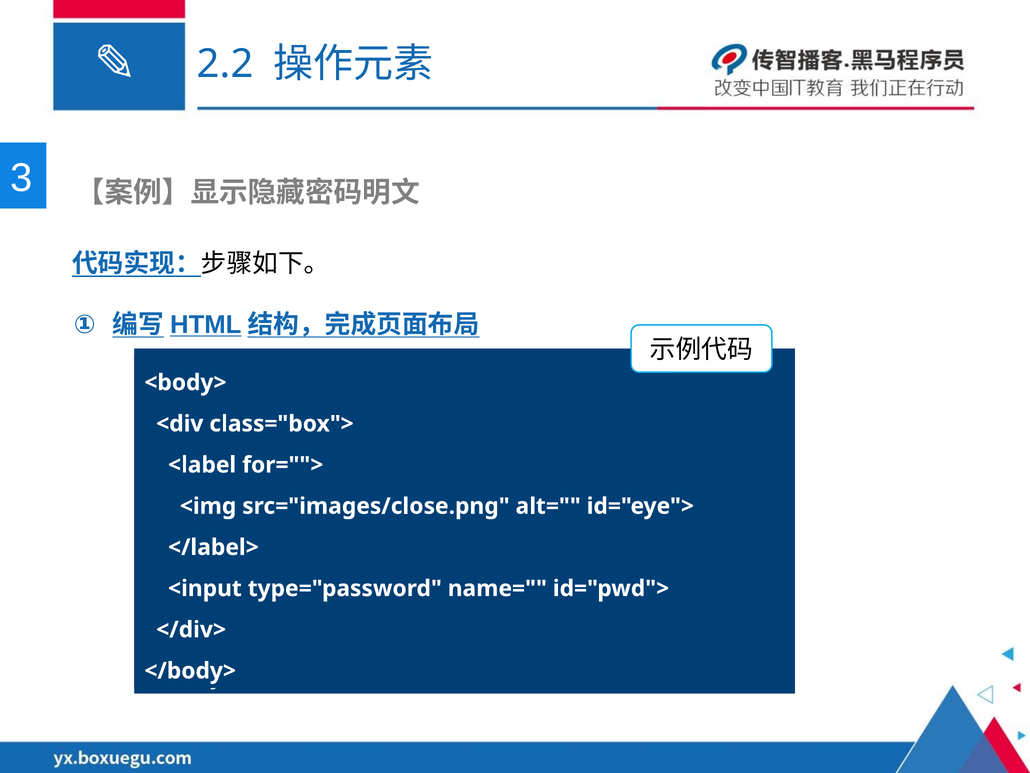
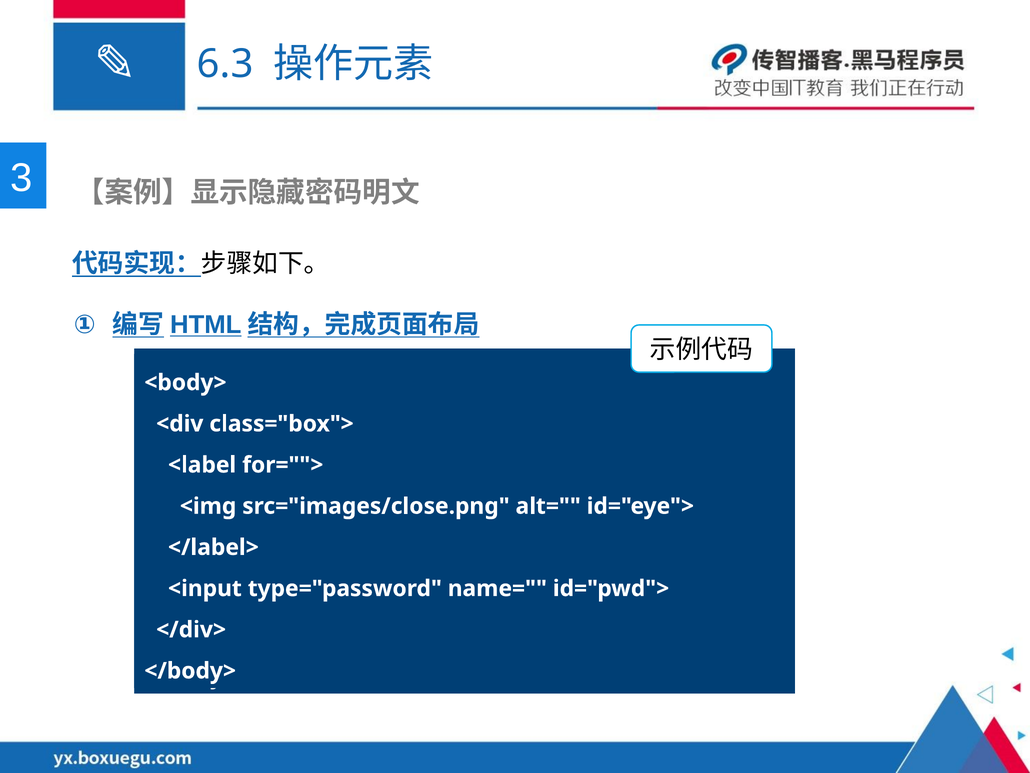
2.2: 2.2 -> 6.3
